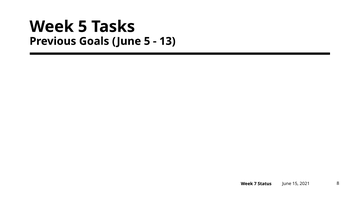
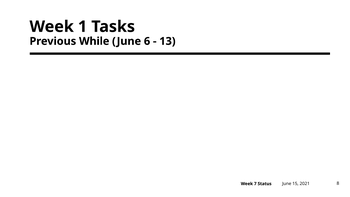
Week 5: 5 -> 1
Goals: Goals -> While
June 5: 5 -> 6
